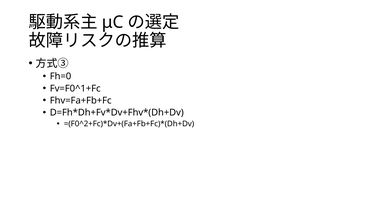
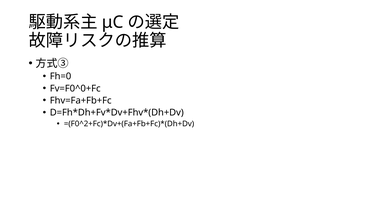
Fv=F0^1+Fc: Fv=F0^1+Fc -> Fv=F0^0+Fc
